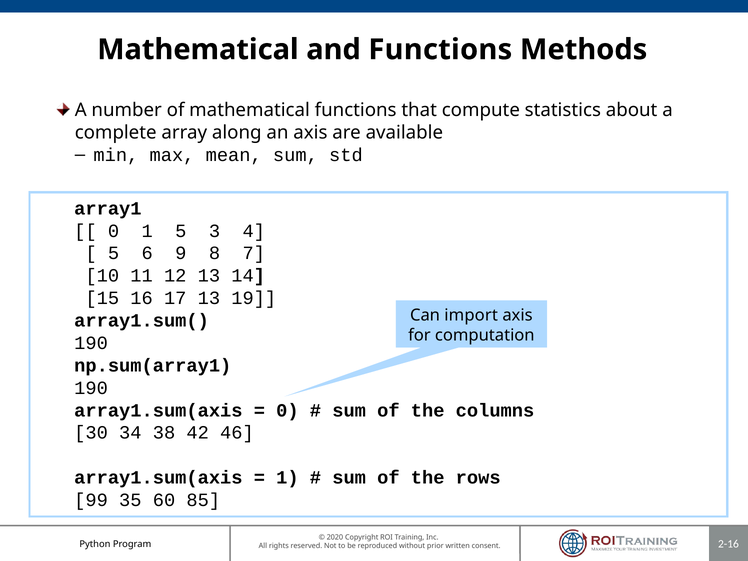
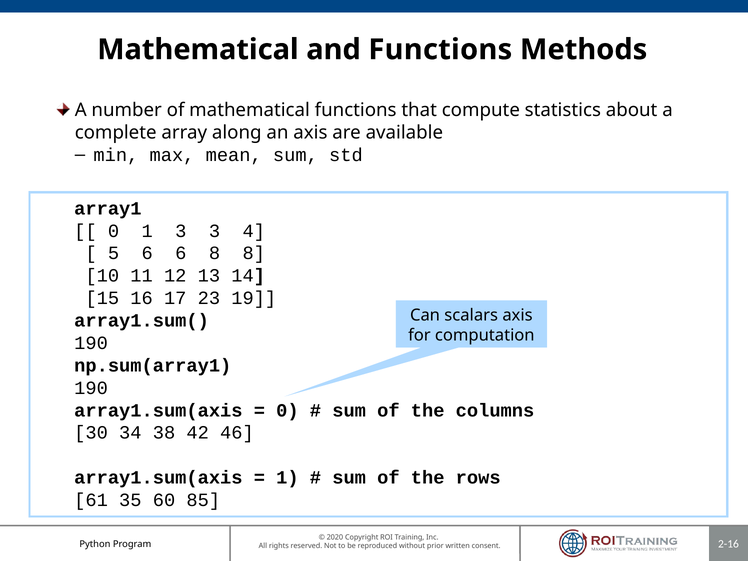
1 5: 5 -> 3
6 9: 9 -> 6
8 7: 7 -> 8
17 13: 13 -> 23
import: import -> scalars
99: 99 -> 61
